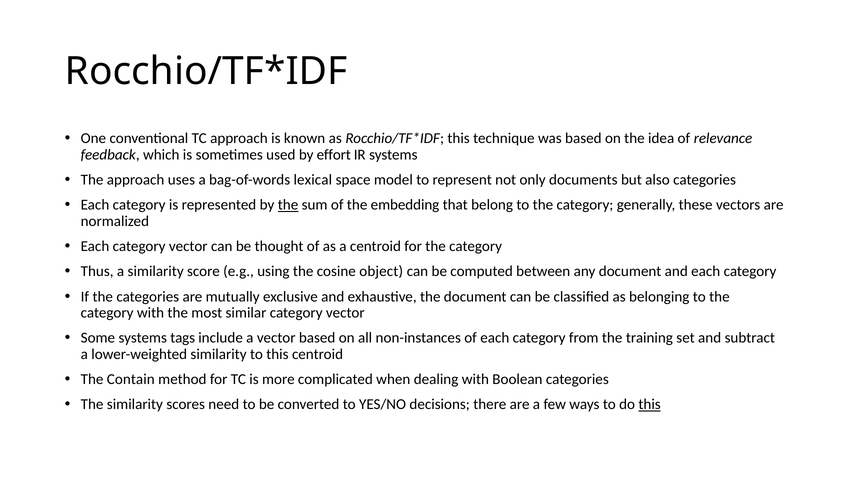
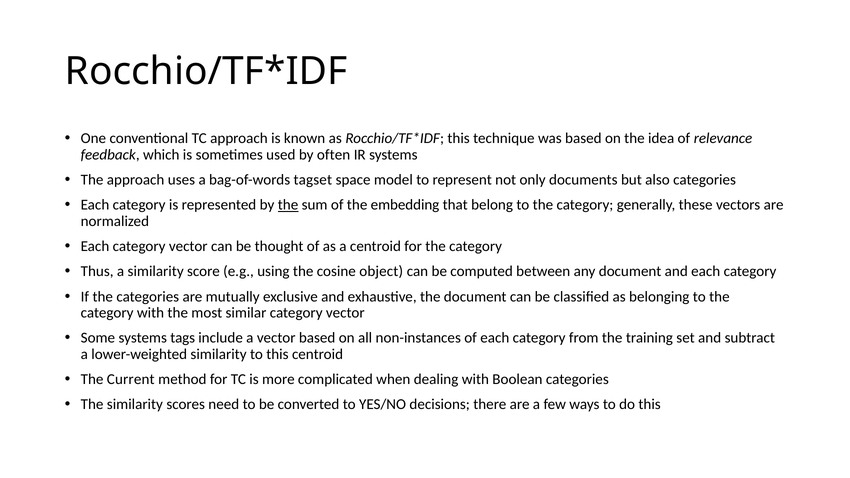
effort: effort -> often
lexical: lexical -> tagset
Contain: Contain -> Current
this at (650, 405) underline: present -> none
